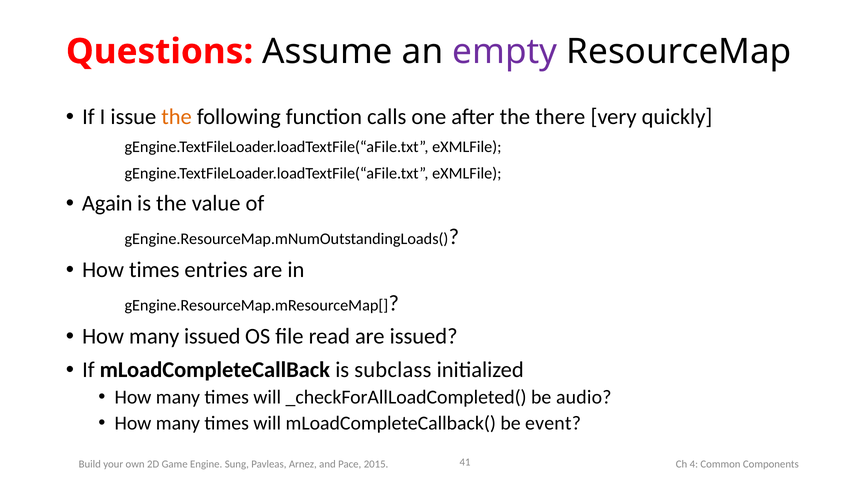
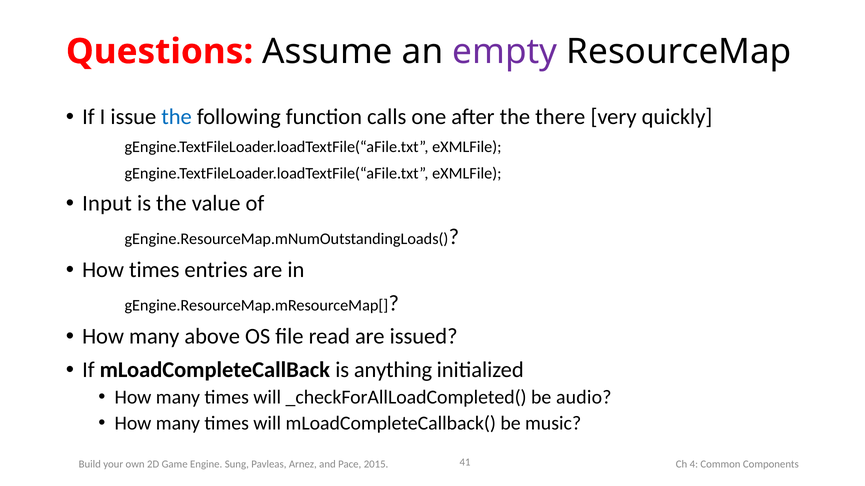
the at (177, 117) colour: orange -> blue
Again: Again -> Input
many issued: issued -> above
subclass: subclass -> anything
event: event -> music
